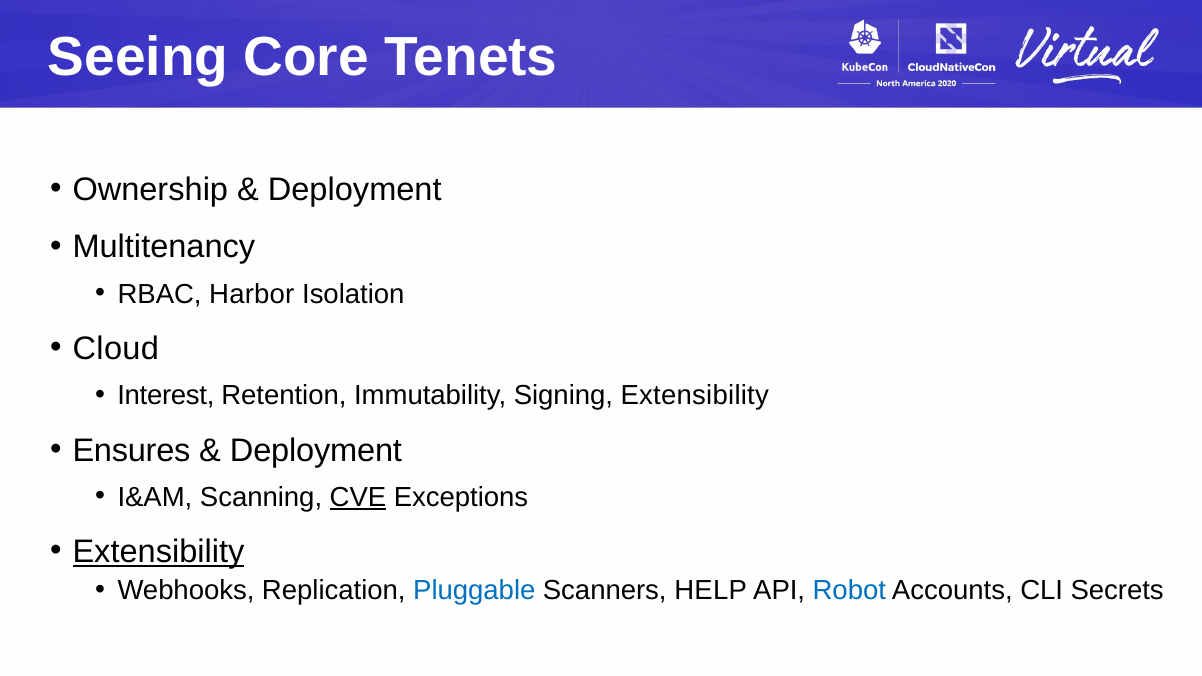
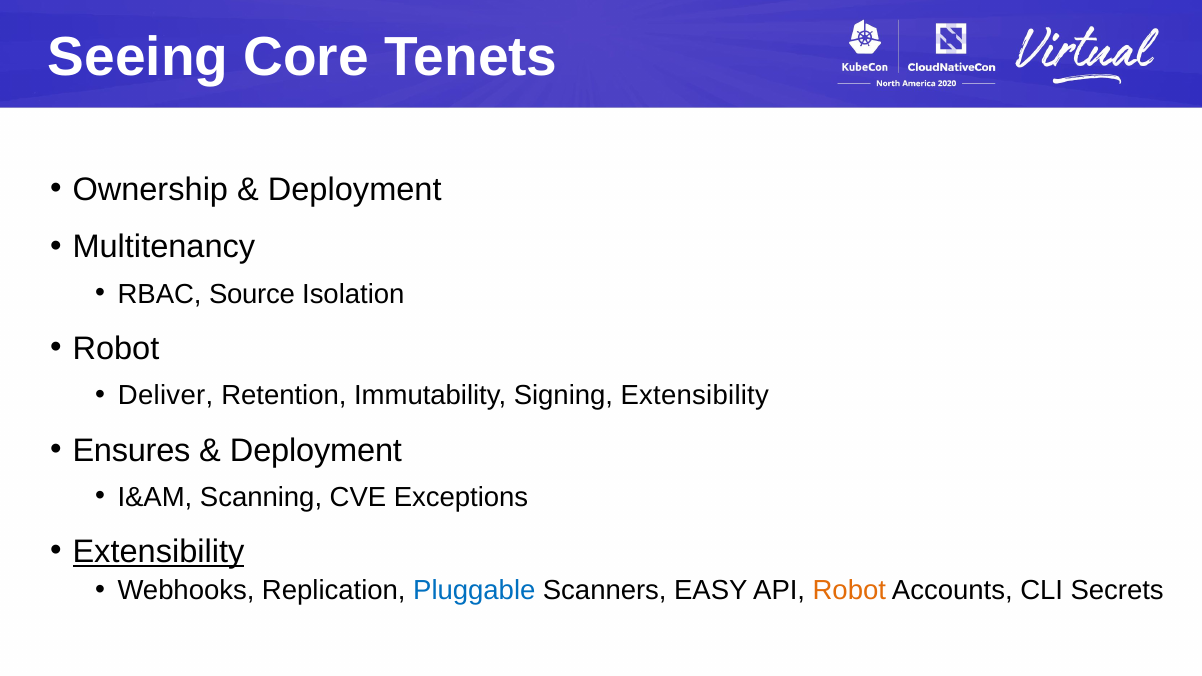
Harbor: Harbor -> Source
Cloud at (116, 349): Cloud -> Robot
Interest: Interest -> Deliver
CVE underline: present -> none
HELP: HELP -> EASY
Robot at (849, 590) colour: blue -> orange
